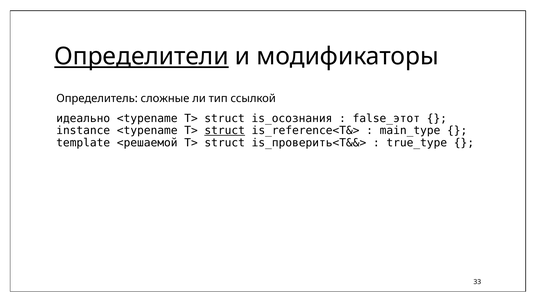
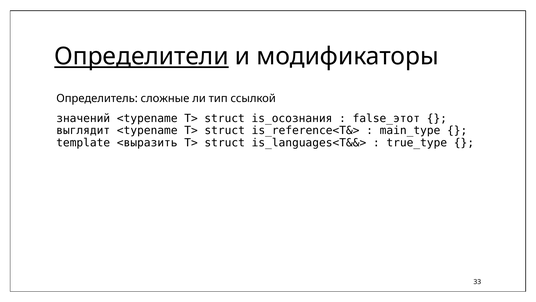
идеально: идеально -> значений
instance: instance -> выглядит
struct at (225, 130) underline: present -> none
<решаемой: <решаемой -> <выразить
is_проверить<T&&>: is_проверить<T&&> -> is_languages<T&&>
